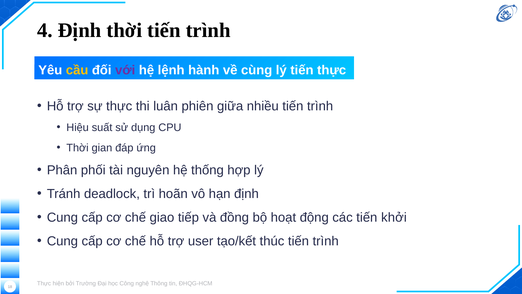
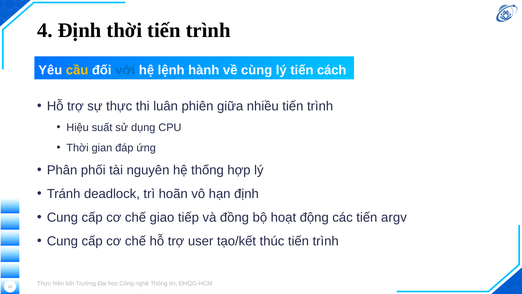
với colour: purple -> blue
tiến thực: thực -> cách
khởi: khởi -> argv
